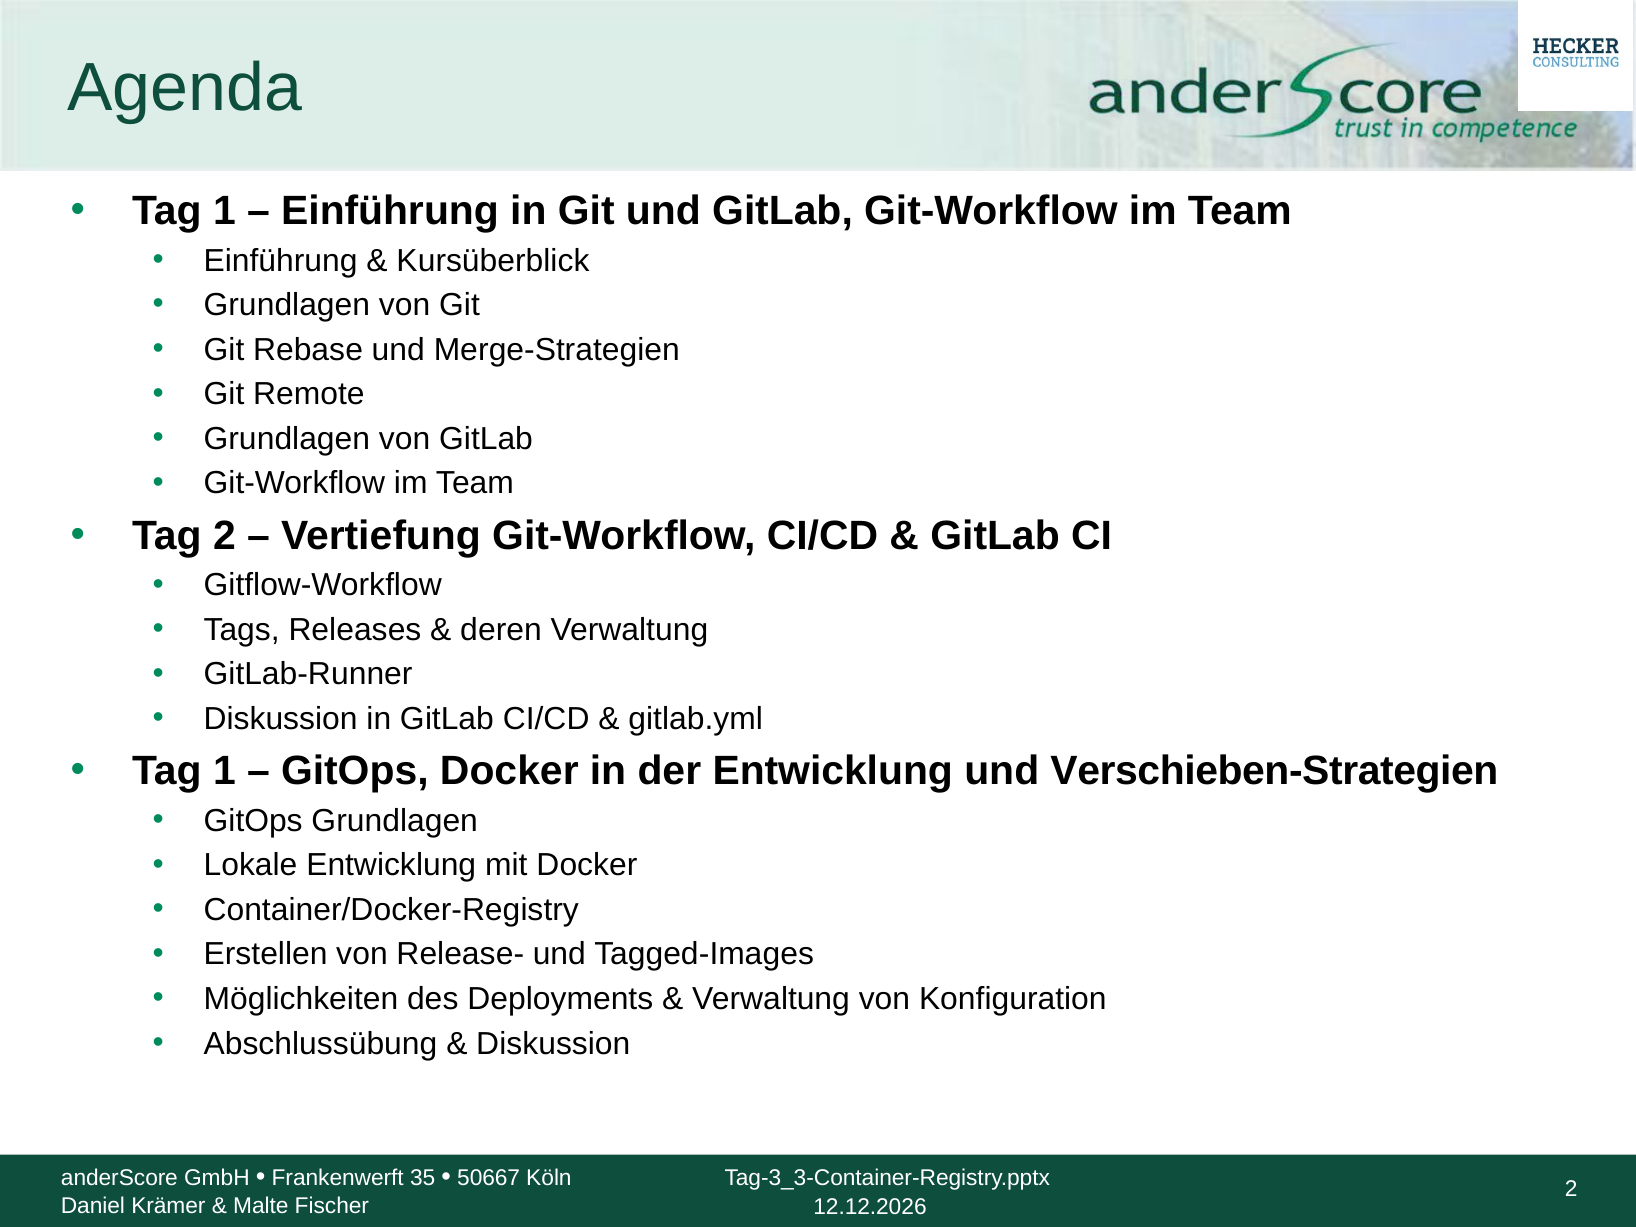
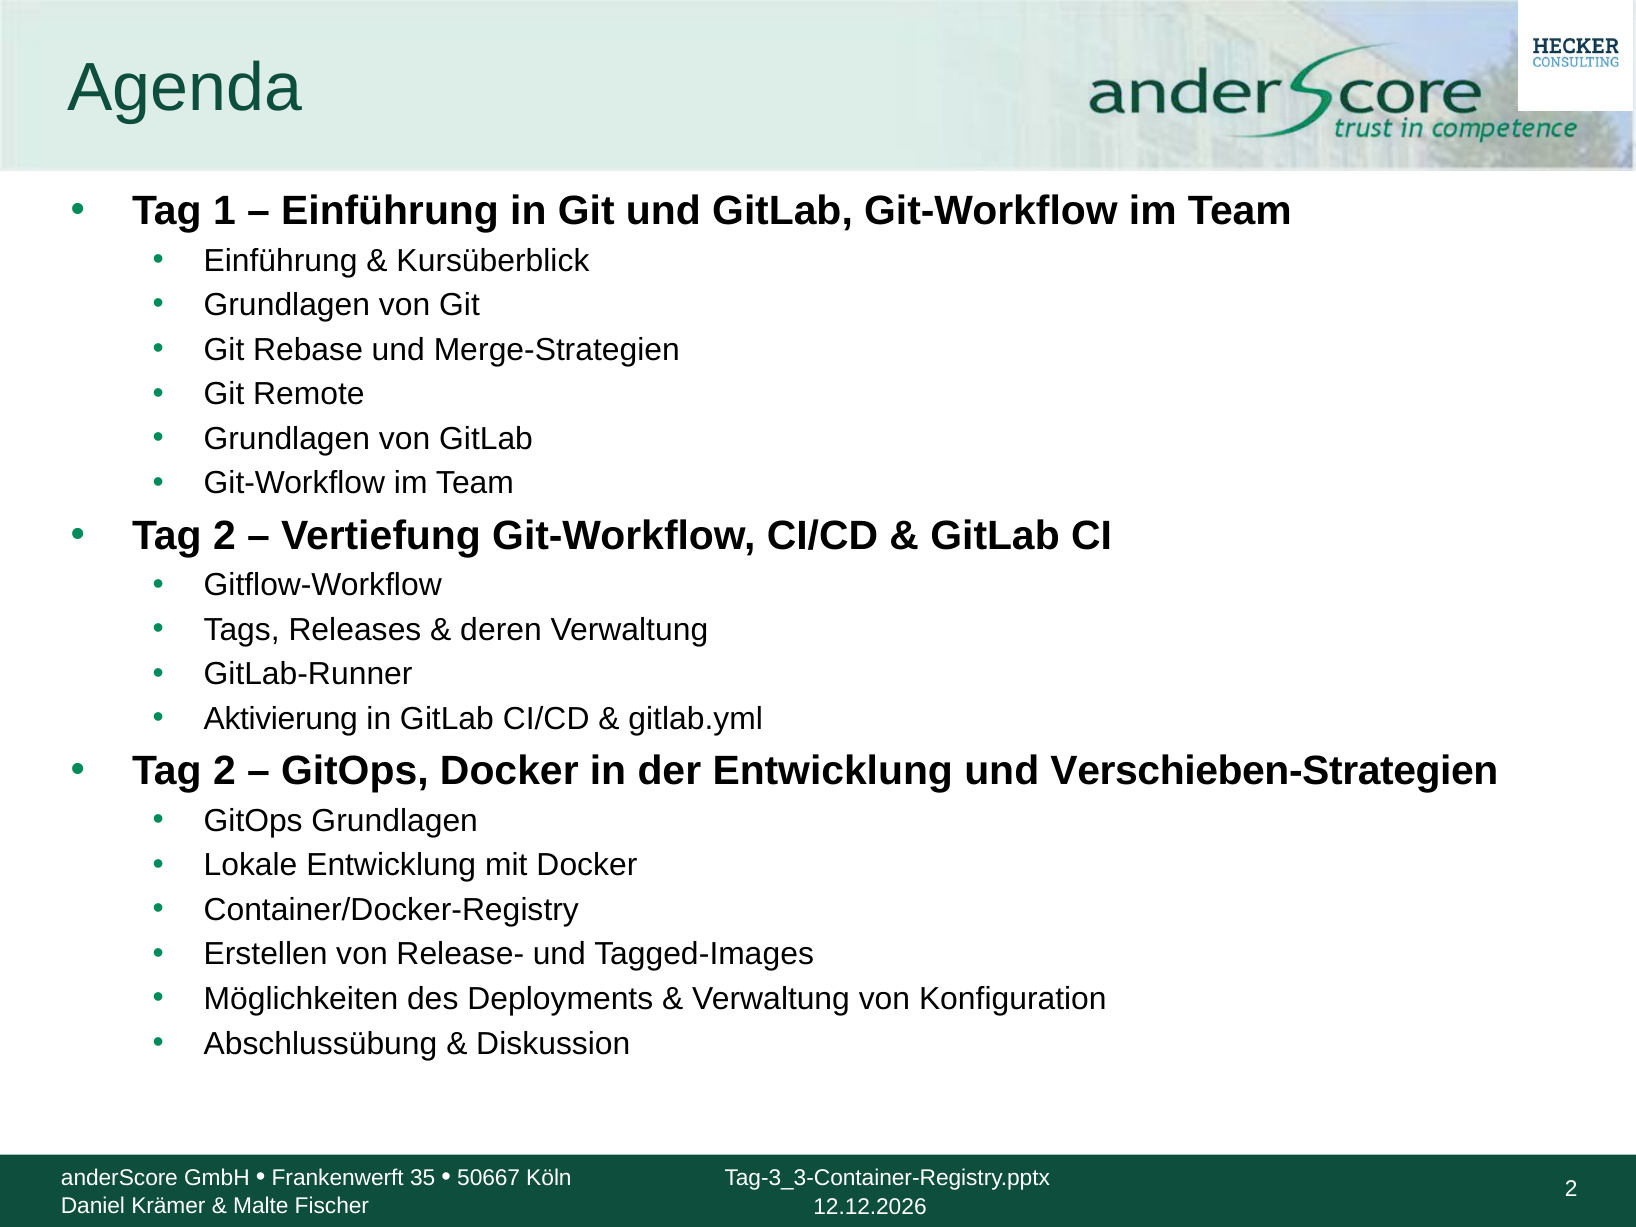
Diskussion at (281, 719): Diskussion -> Aktivierung
1 at (224, 771): 1 -> 2
